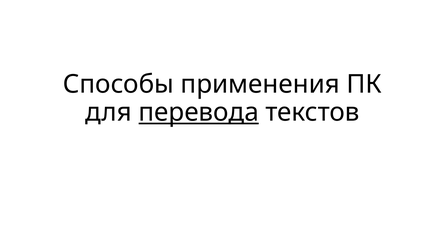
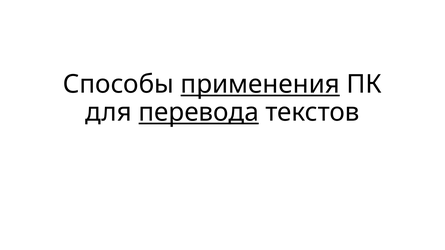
применения underline: none -> present
